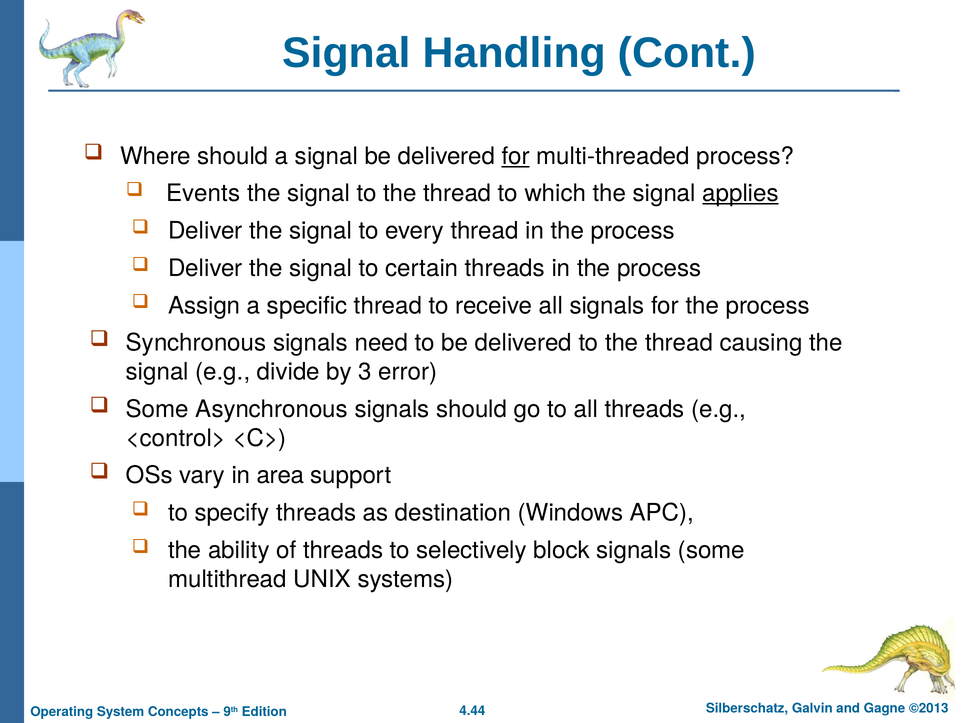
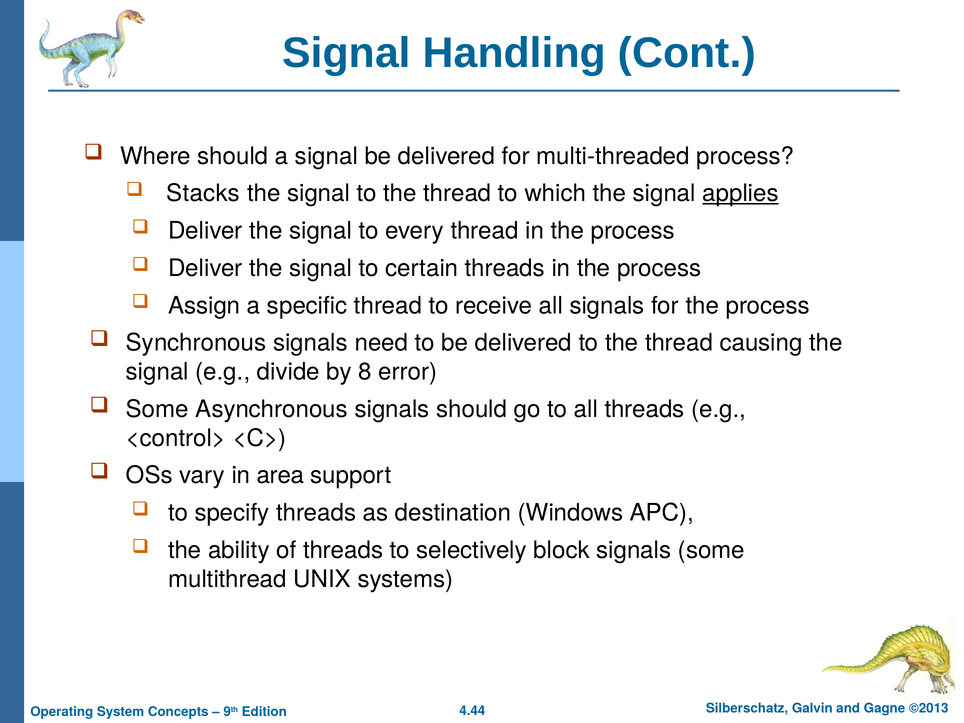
for at (516, 156) underline: present -> none
Events: Events -> Stacks
3: 3 -> 8
